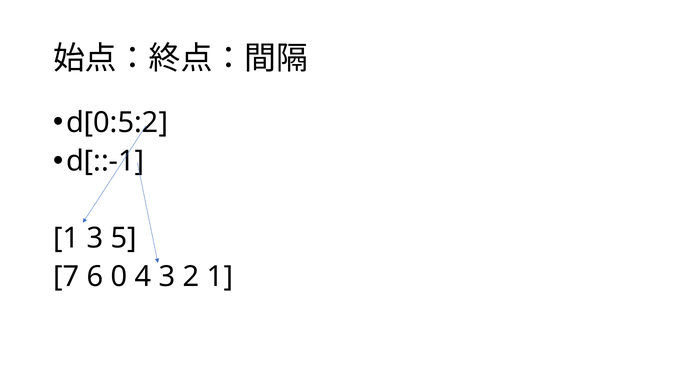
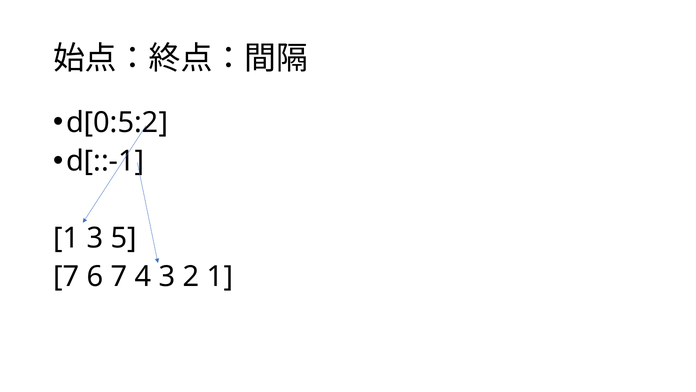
6 0: 0 -> 7
